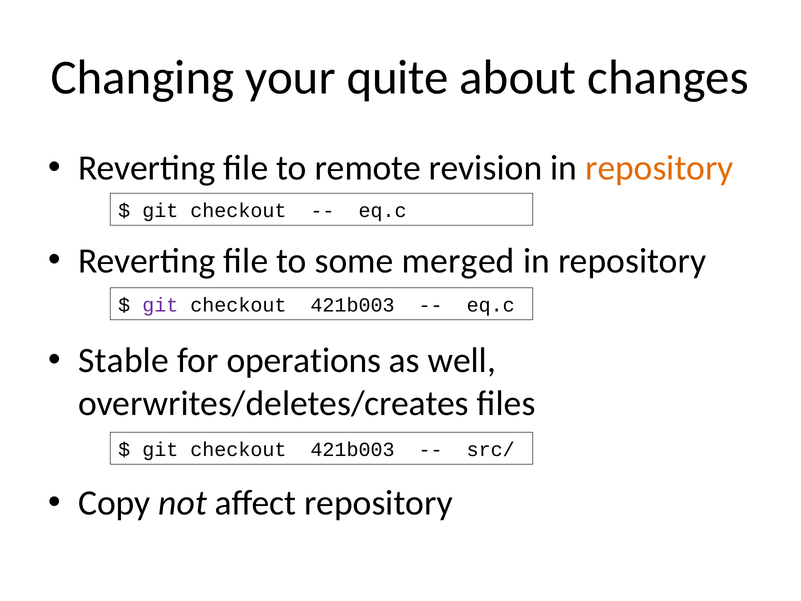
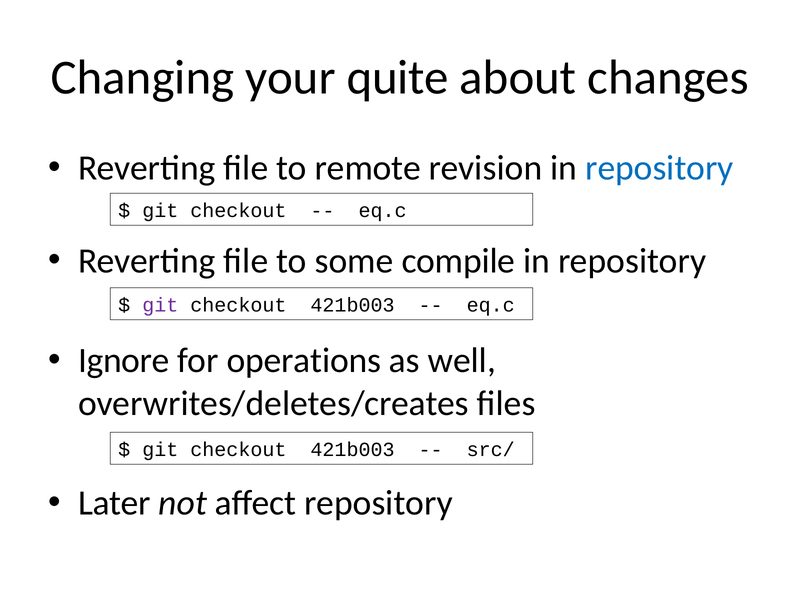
repository at (659, 168) colour: orange -> blue
merged: merged -> compile
Stable: Stable -> Ignore
Copy: Copy -> Later
